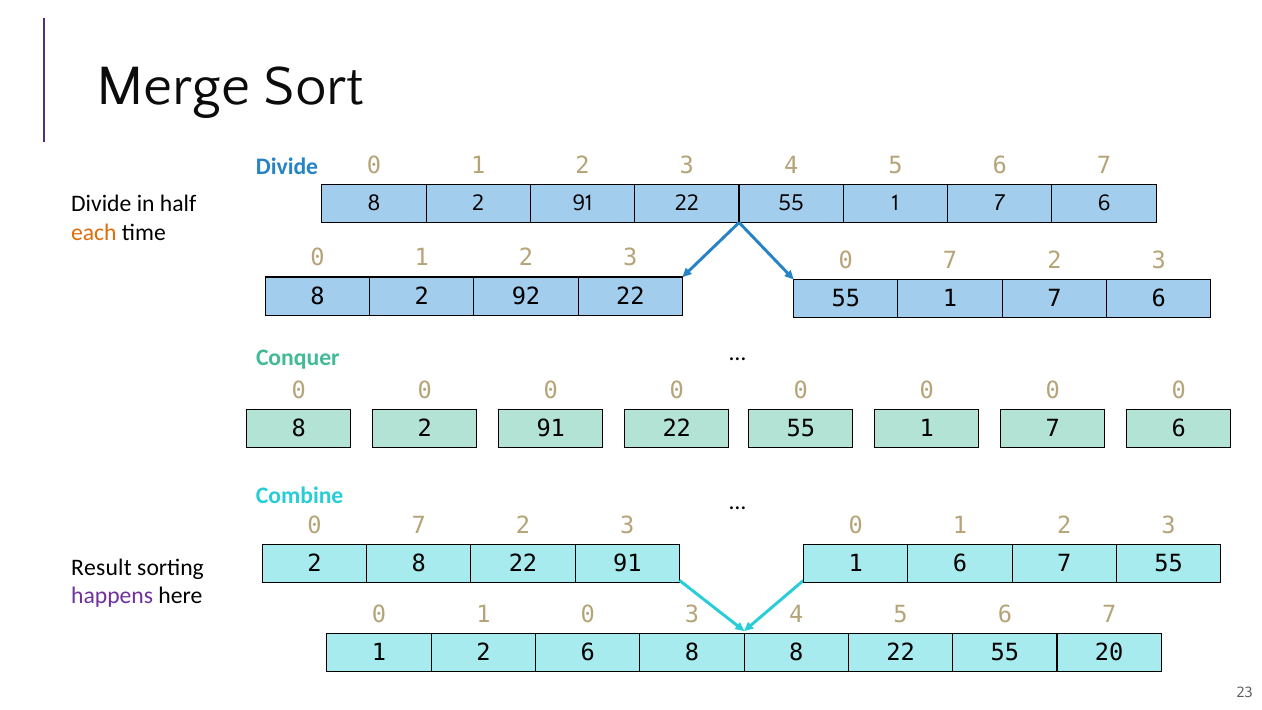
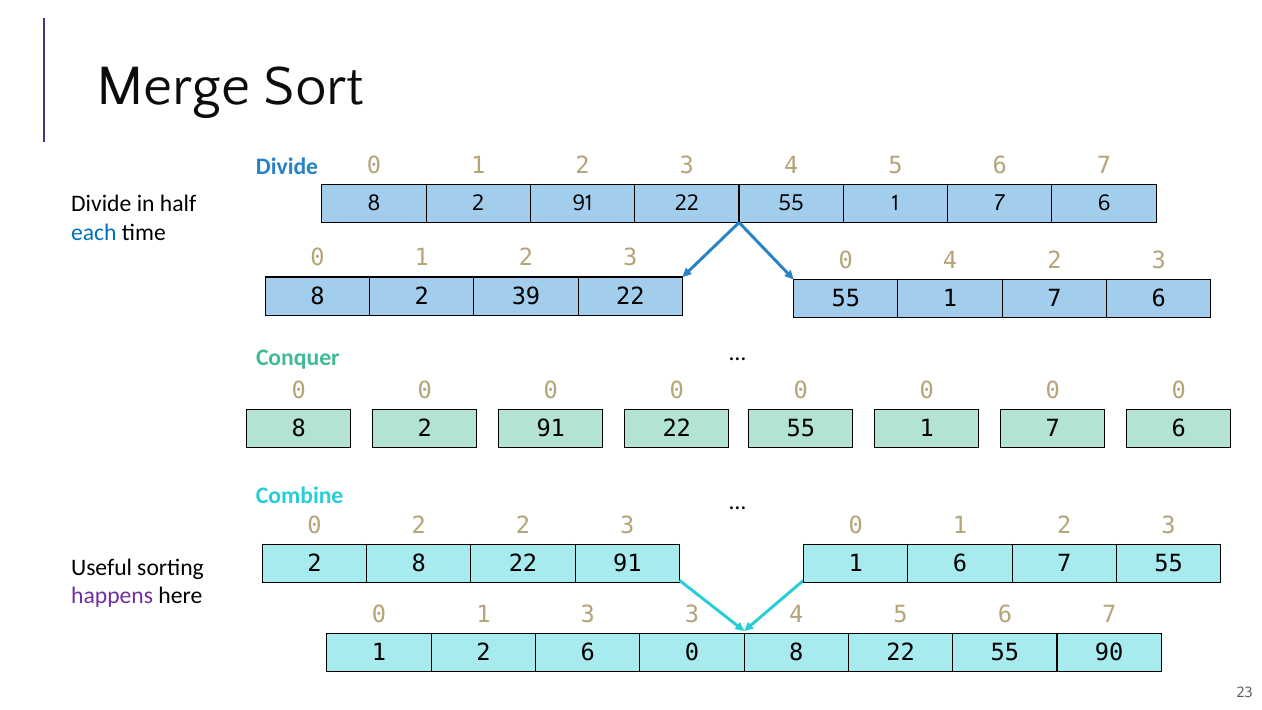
each colour: orange -> blue
7 at (950, 260): 7 -> 4
92: 92 -> 39
7 at (419, 525): 7 -> 2
Result: Result -> Useful
0 at (588, 614): 0 -> 3
2 6 8: 8 -> 0
20: 20 -> 90
